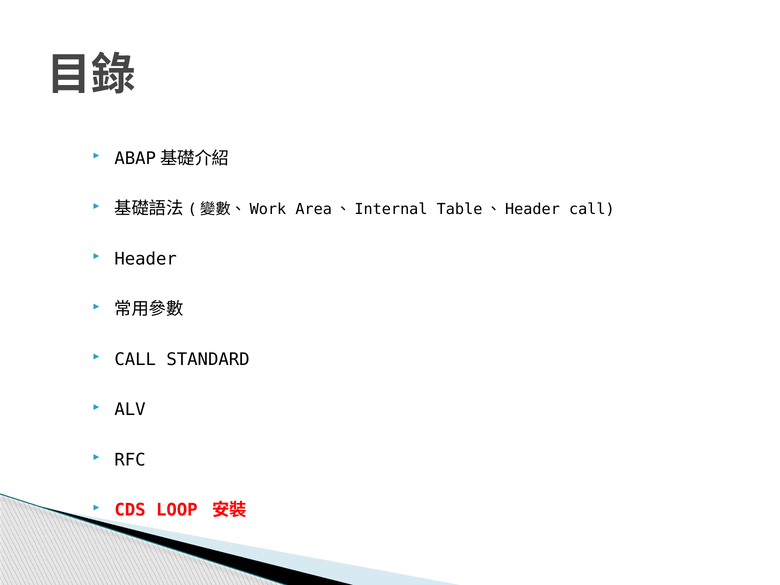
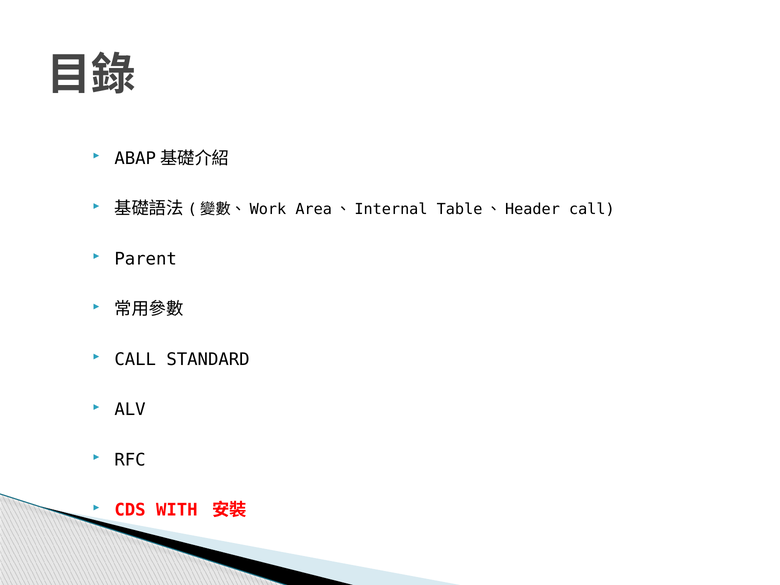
Header: Header -> Parent
LOOP: LOOP -> WITH
